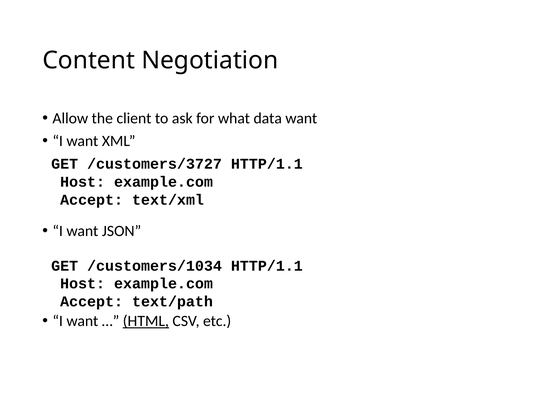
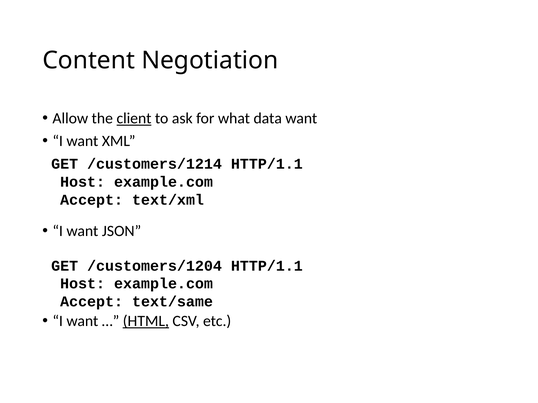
client underline: none -> present
/customers/3727: /customers/3727 -> /customers/1214
/customers/1034: /customers/1034 -> /customers/1204
text/path: text/path -> text/same
